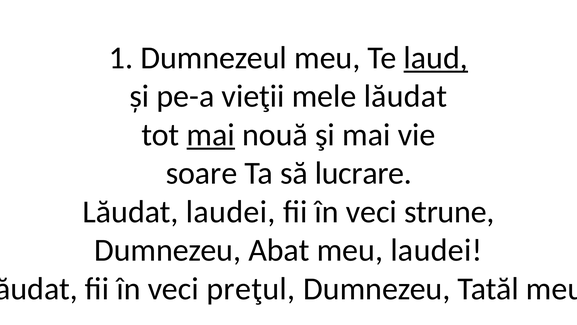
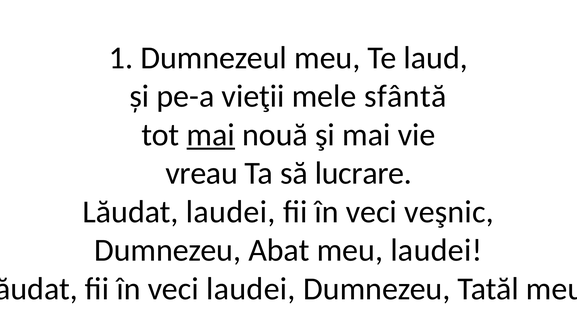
laud underline: present -> none
mele lăudat: lăudat -> sfântă
soare: soare -> vreau
strune: strune -> veşnic
veci preţul: preţul -> laudei
